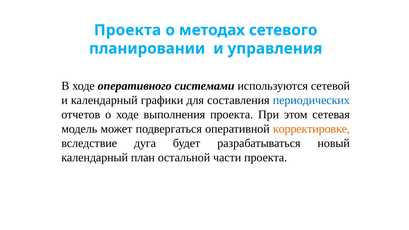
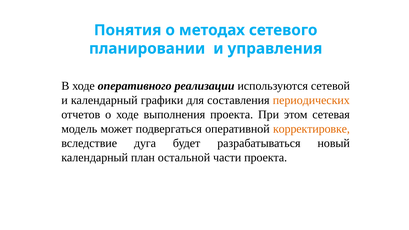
Проекта at (128, 30): Проекта -> Понятия
системами: системами -> реализации
периодических colour: blue -> orange
